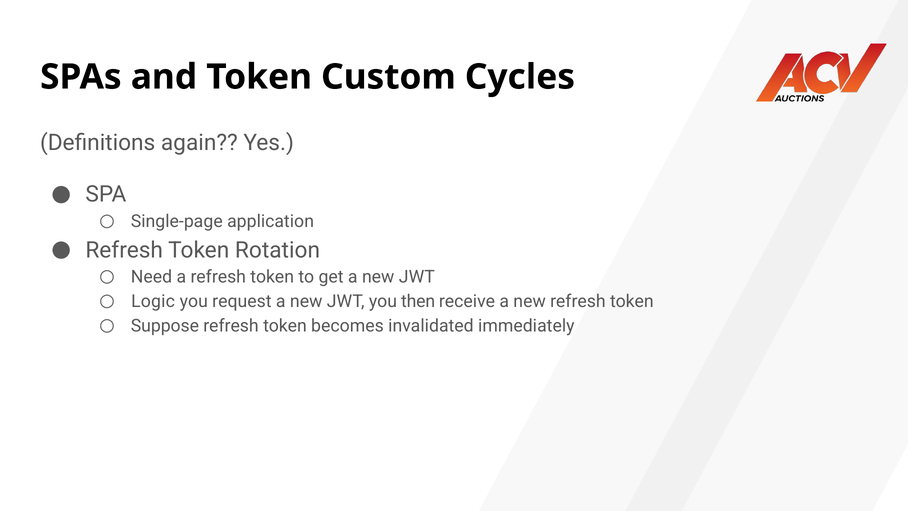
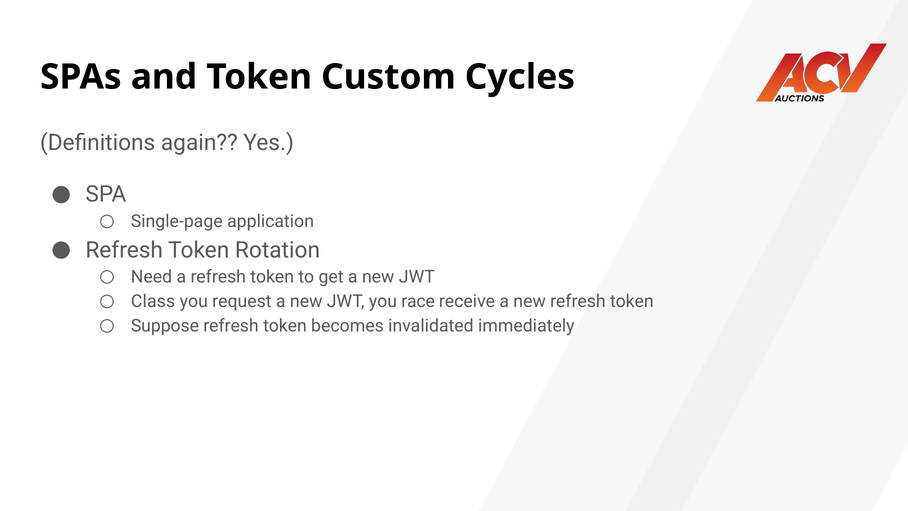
Logic: Logic -> Class
then: then -> race
